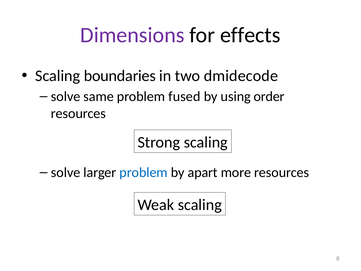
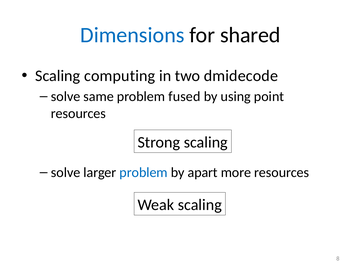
Dimensions colour: purple -> blue
effects: effects -> shared
boundaries: boundaries -> computing
order: order -> point
